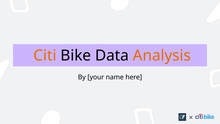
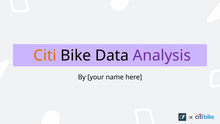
Analysis colour: orange -> purple
